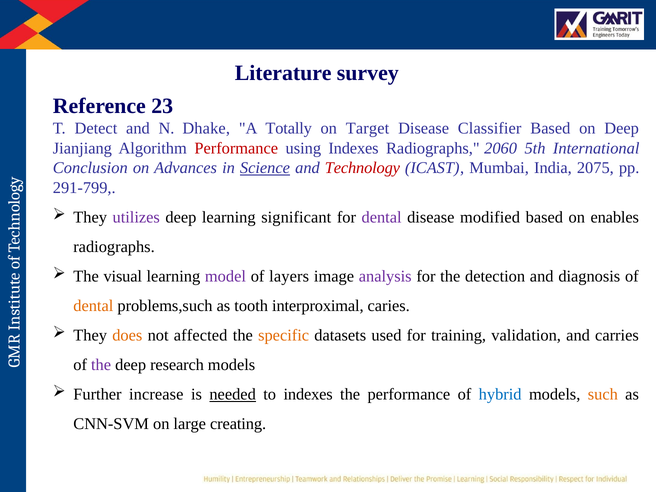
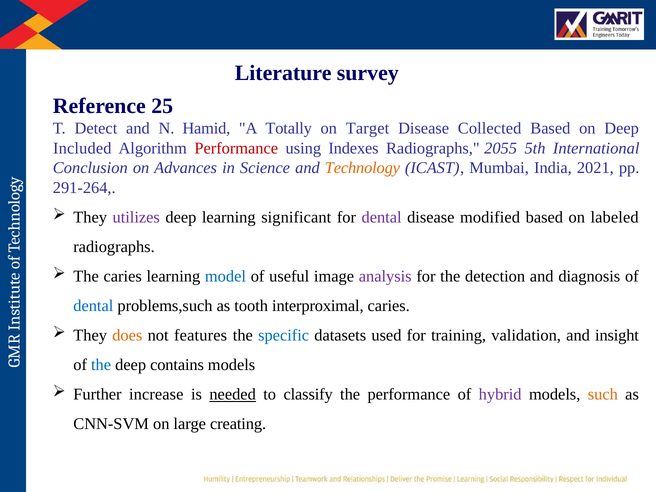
23: 23 -> 25
Dhake: Dhake -> Hamid
Classifier: Classifier -> Collected
Jianjiang: Jianjiang -> Included
2060: 2060 -> 2055
Science underline: present -> none
Technology colour: red -> orange
2075: 2075 -> 2021
291-799: 291-799 -> 291-264
enables: enables -> labeled
The visual: visual -> caries
model colour: purple -> blue
layers: layers -> useful
dental at (93, 306) colour: orange -> blue
affected: affected -> features
specific colour: orange -> blue
carries: carries -> insight
the at (101, 365) colour: purple -> blue
research: research -> contains
to indexes: indexes -> classify
hybrid colour: blue -> purple
